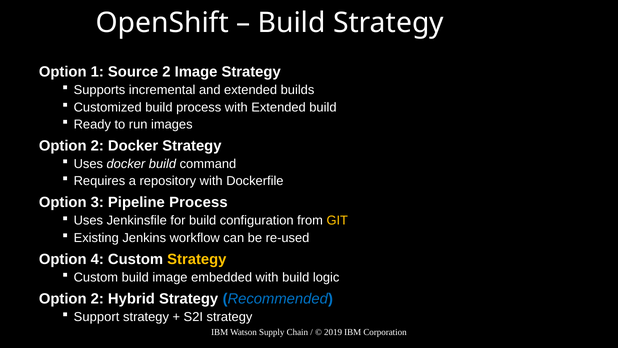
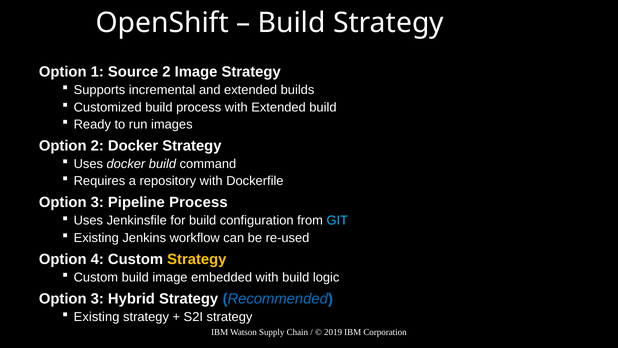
GIT colour: yellow -> light blue
2 at (97, 298): 2 -> 3
Support at (97, 317): Support -> Existing
